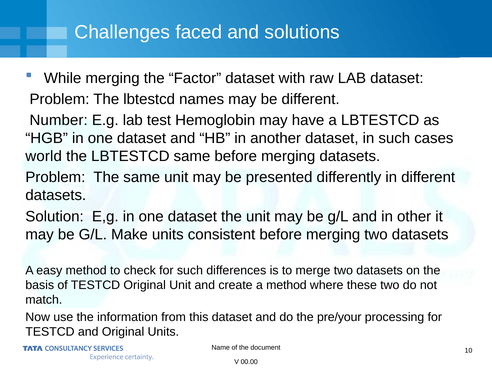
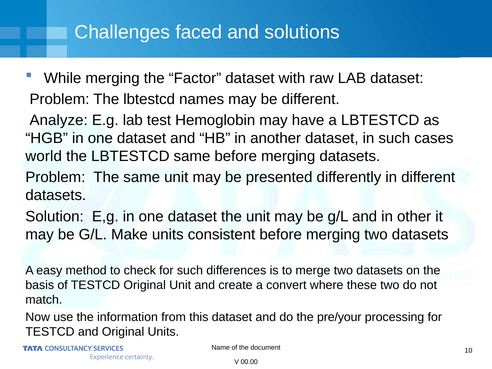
Number: Number -> Analyze
a method: method -> convert
